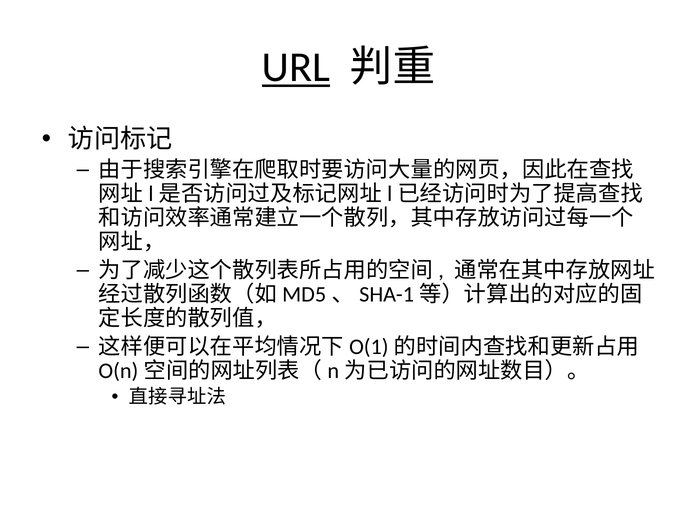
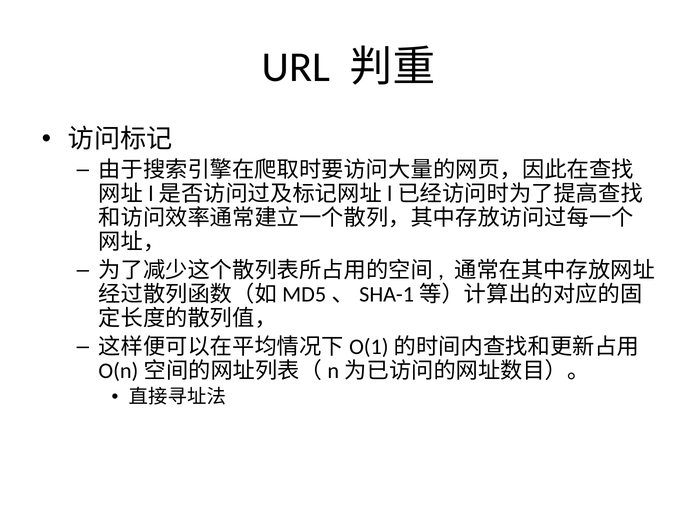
URL underline: present -> none
